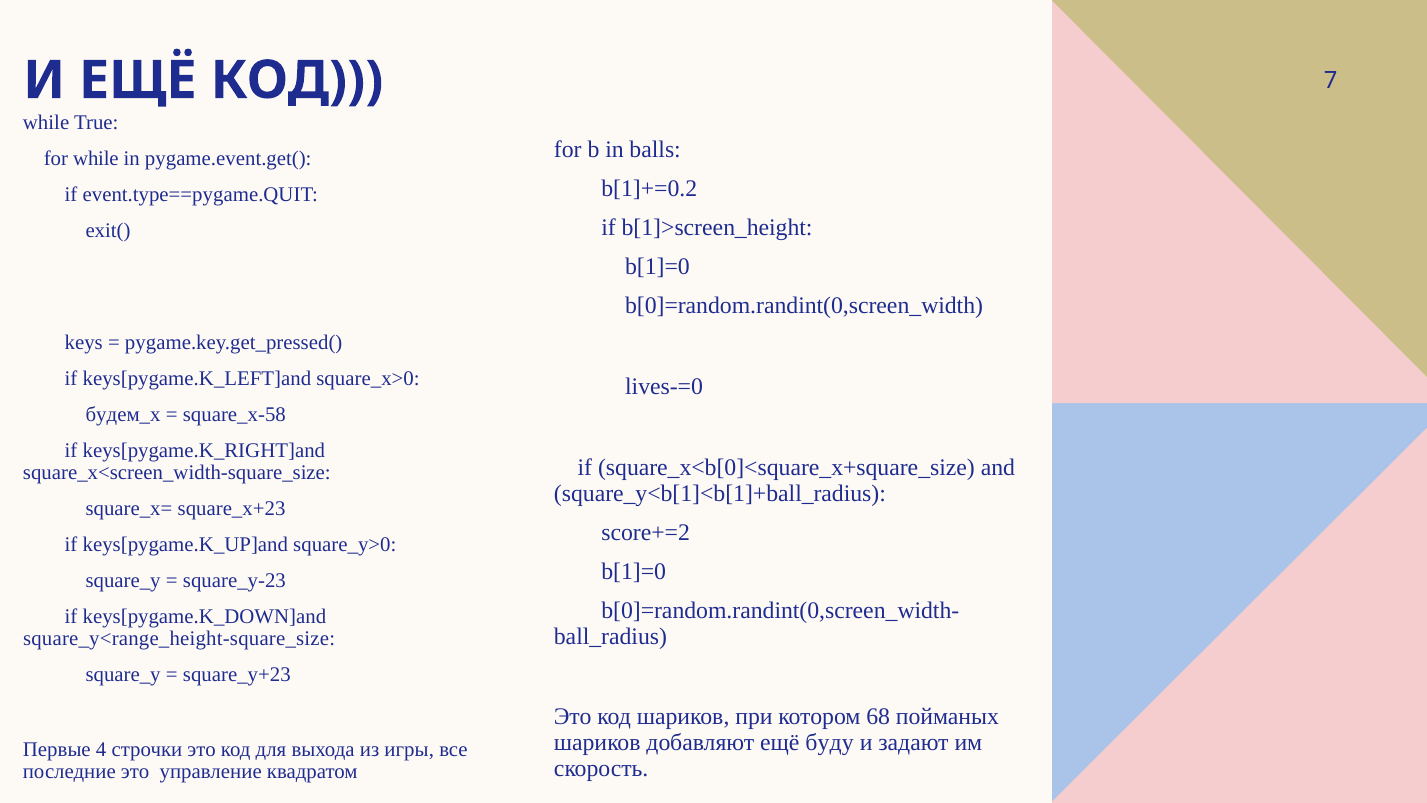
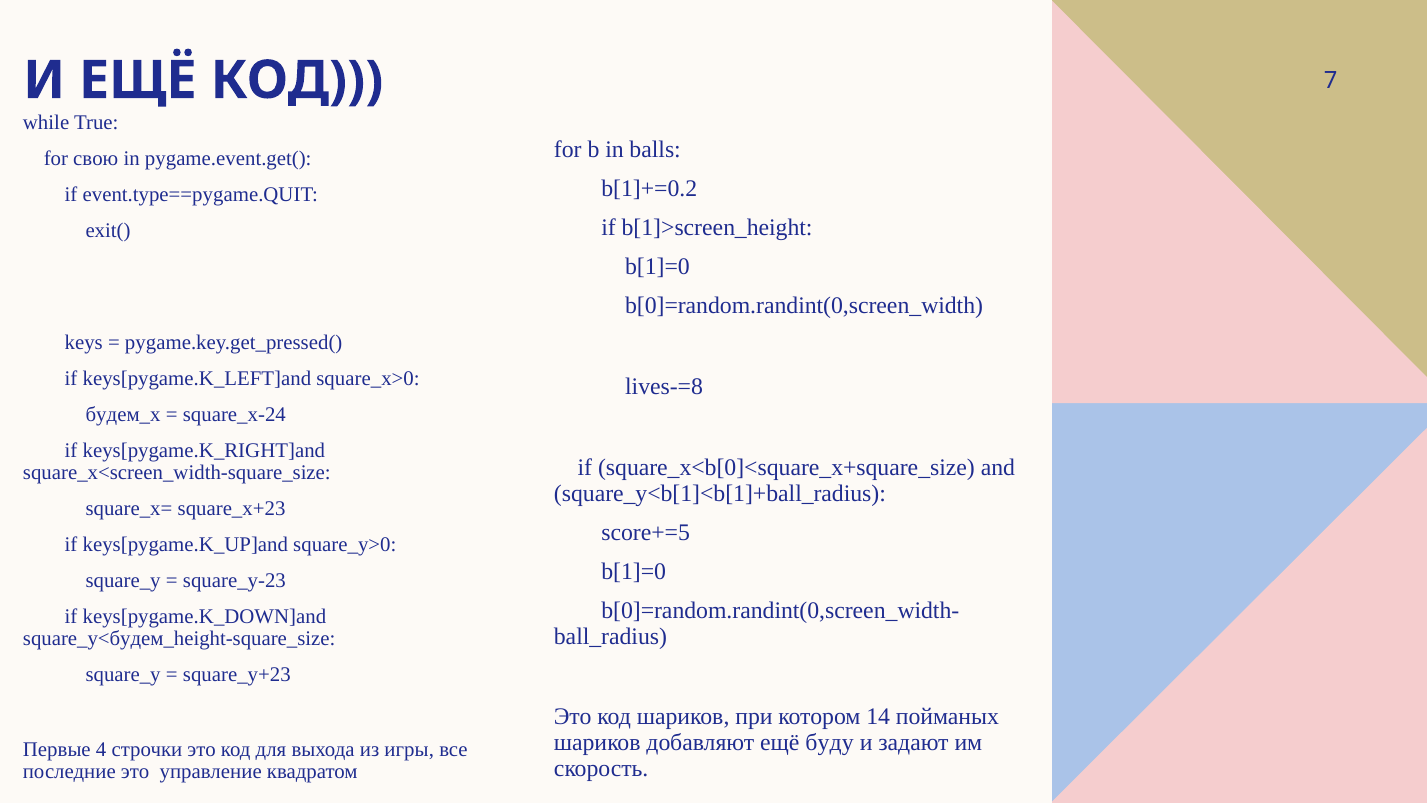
for while: while -> свою
lives-=0: lives-=0 -> lives-=8
square_x-58: square_x-58 -> square_x-24
score+=2: score+=2 -> score+=5
square_y<range_height-square_size: square_y<range_height-square_size -> square_y<будем_height-square_size
68: 68 -> 14
